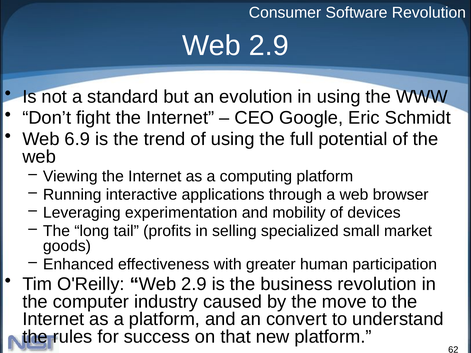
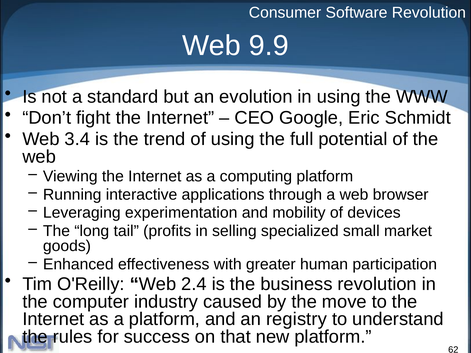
2.9 at (269, 46): 2.9 -> 9.9
6.9: 6.9 -> 3.4
O'Reilly Web 2.9: 2.9 -> 2.4
convert: convert -> registry
